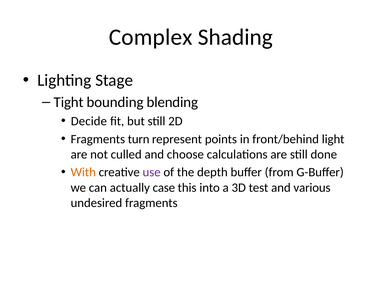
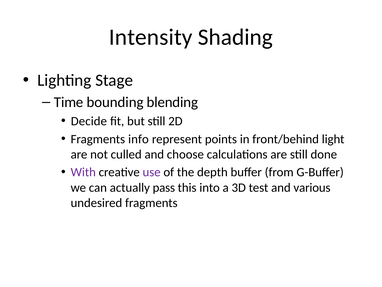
Complex: Complex -> Intensity
Tight: Tight -> Time
turn: turn -> info
With colour: orange -> purple
case: case -> pass
